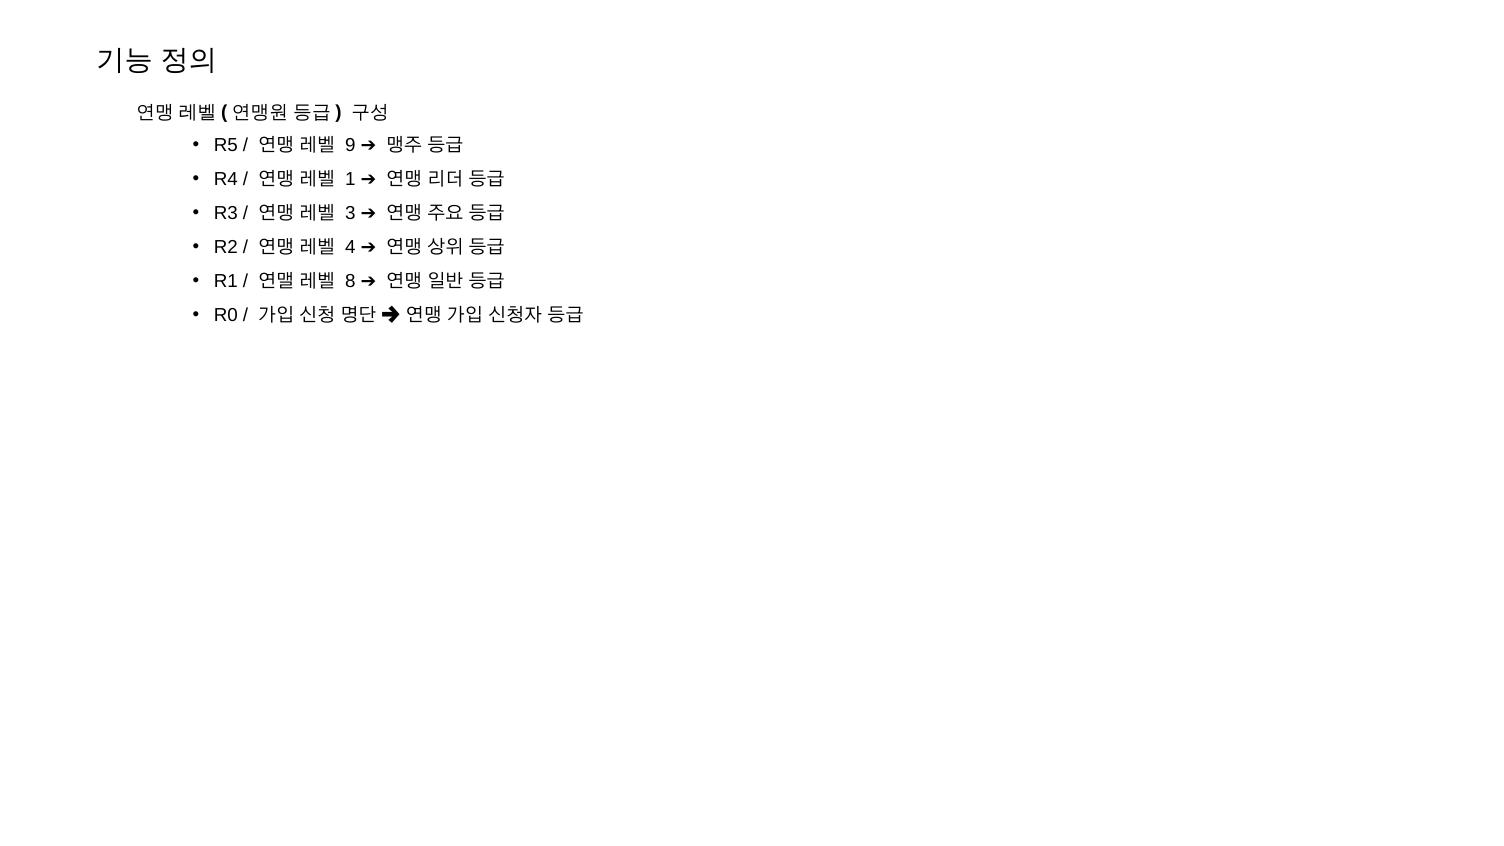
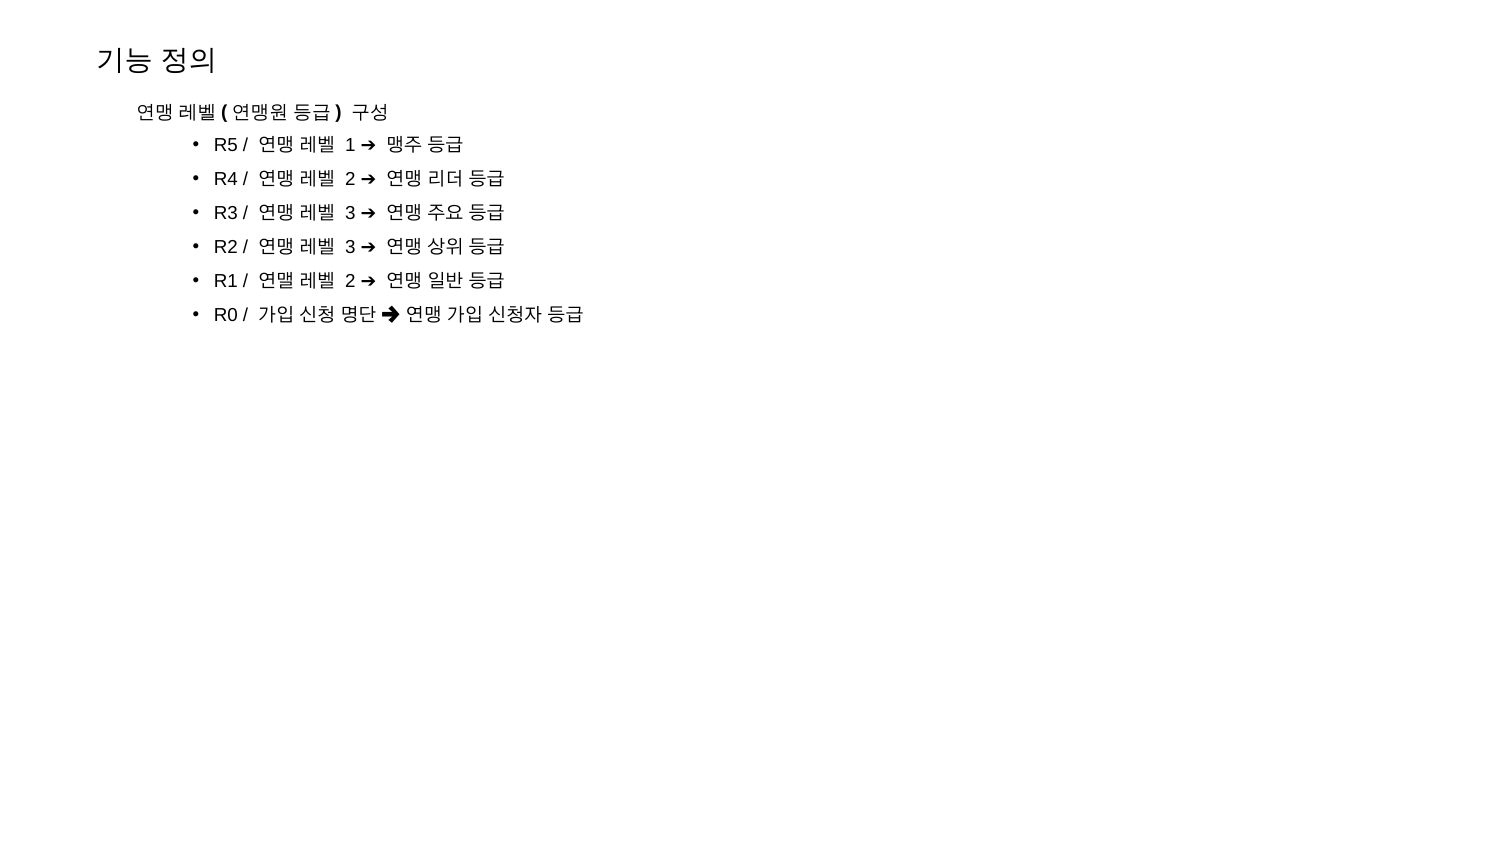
9: 9 -> 1
1 at (350, 180): 1 -> 2
4 at (350, 247): 4 -> 3
8 at (350, 281): 8 -> 2
